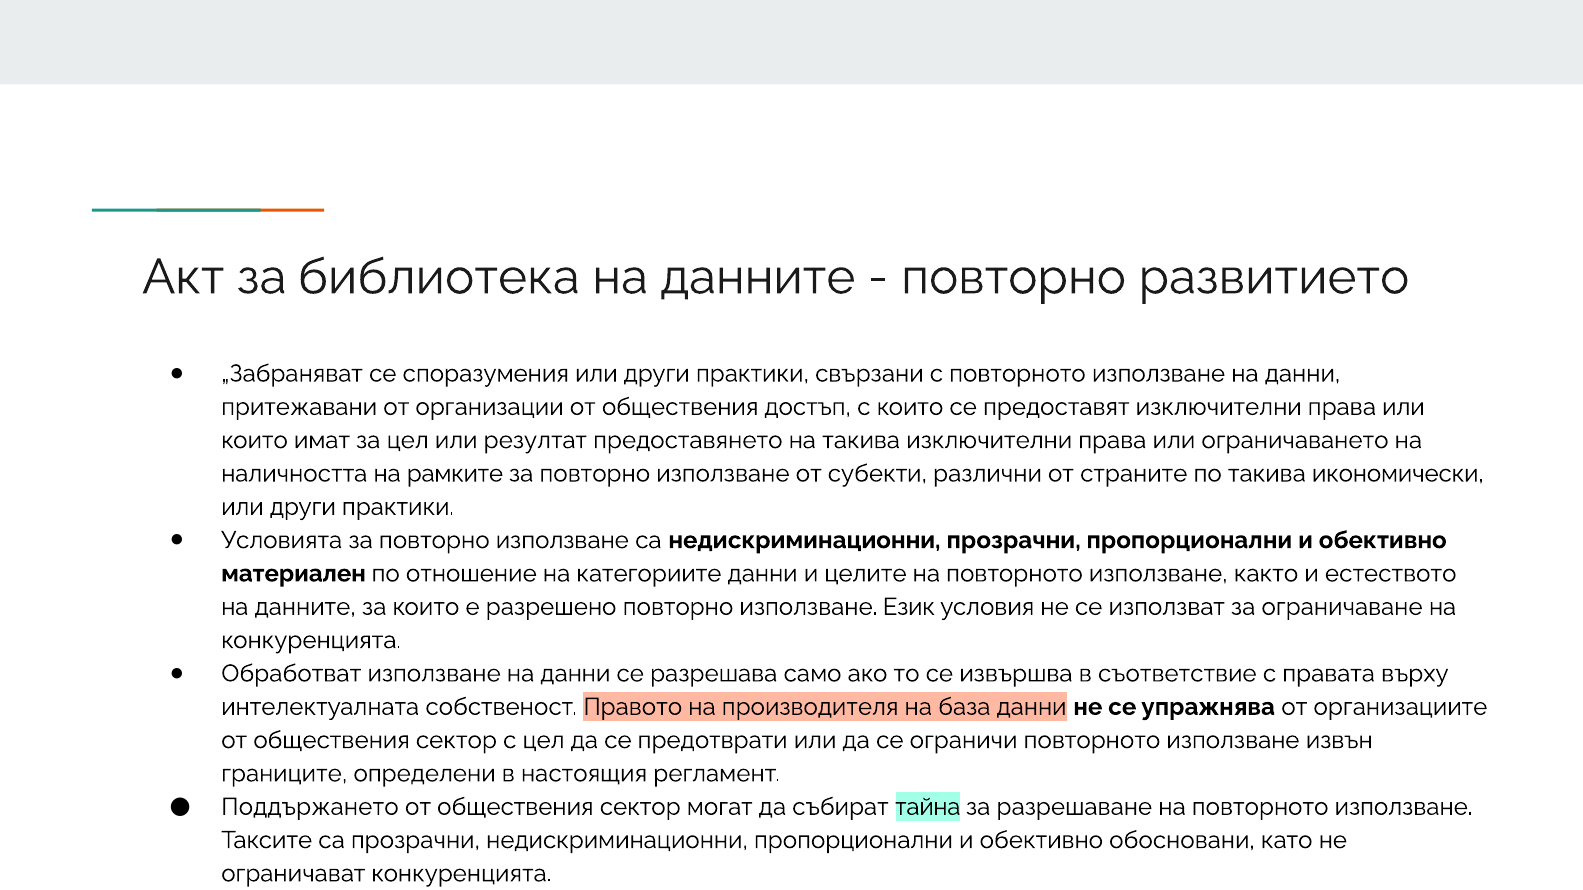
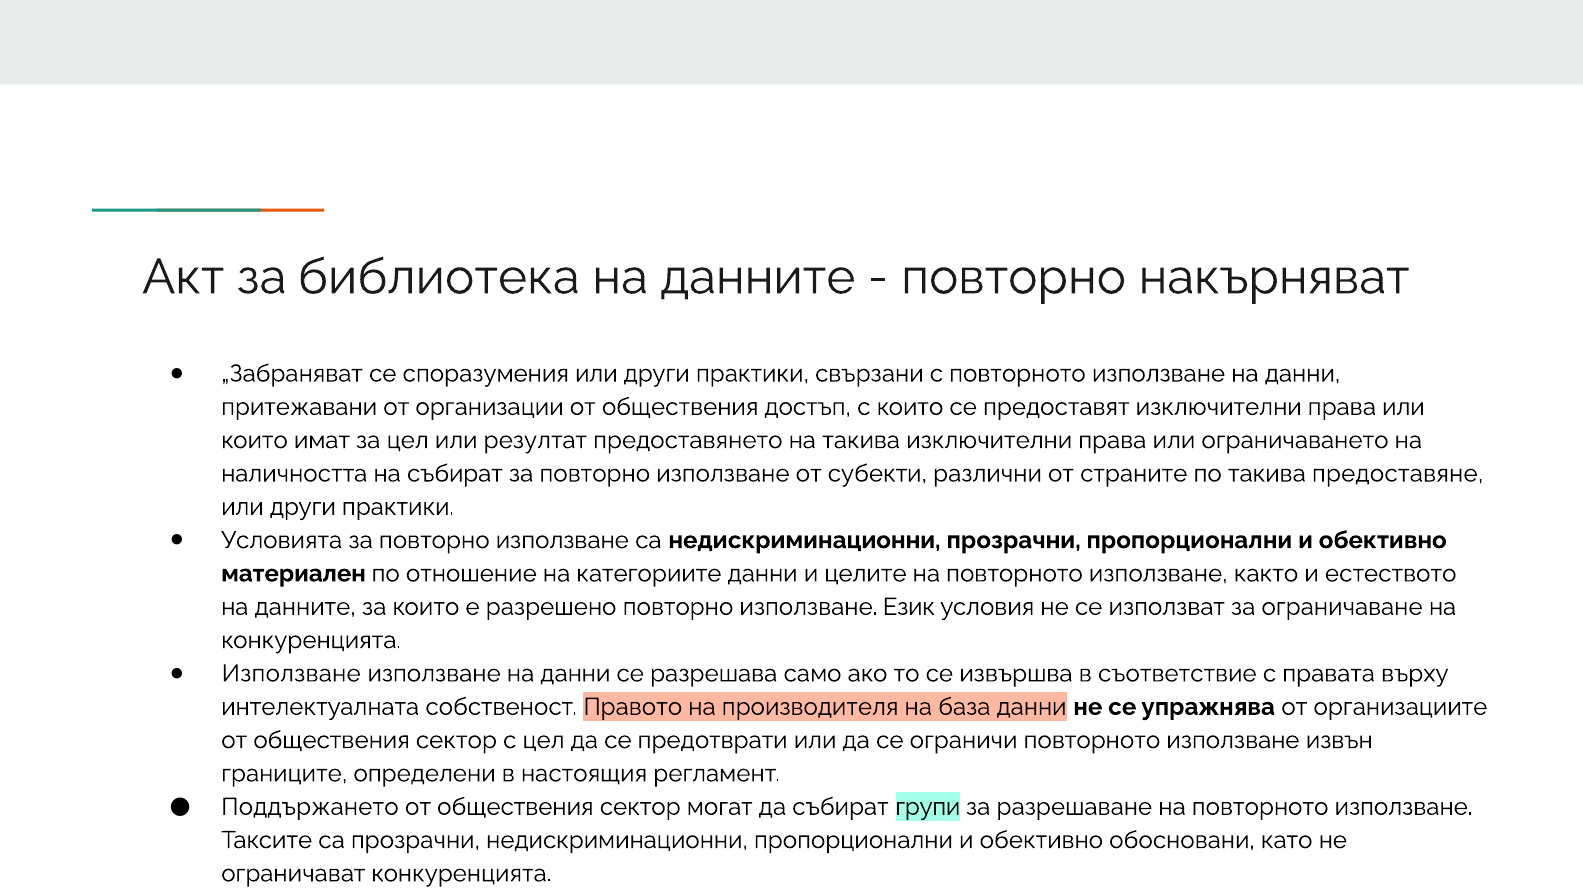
развитието: развитието -> накърняват
на рамките: рамките -> събират
икономически: икономически -> предоставяне
Обработват at (291, 674): Обработват -> Използване
тайна: тайна -> групи
